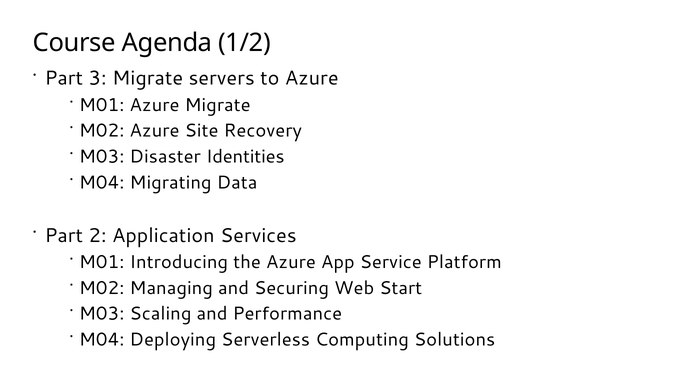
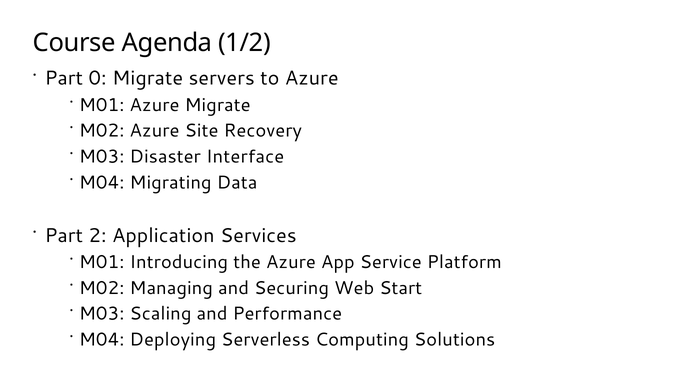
3: 3 -> 0
Identities: Identities -> Interface
